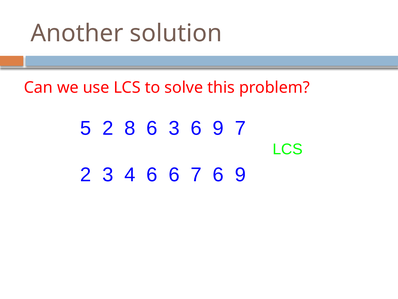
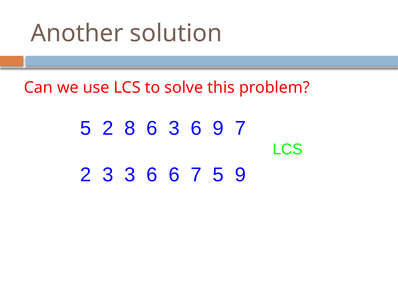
3 4: 4 -> 3
7 6: 6 -> 5
